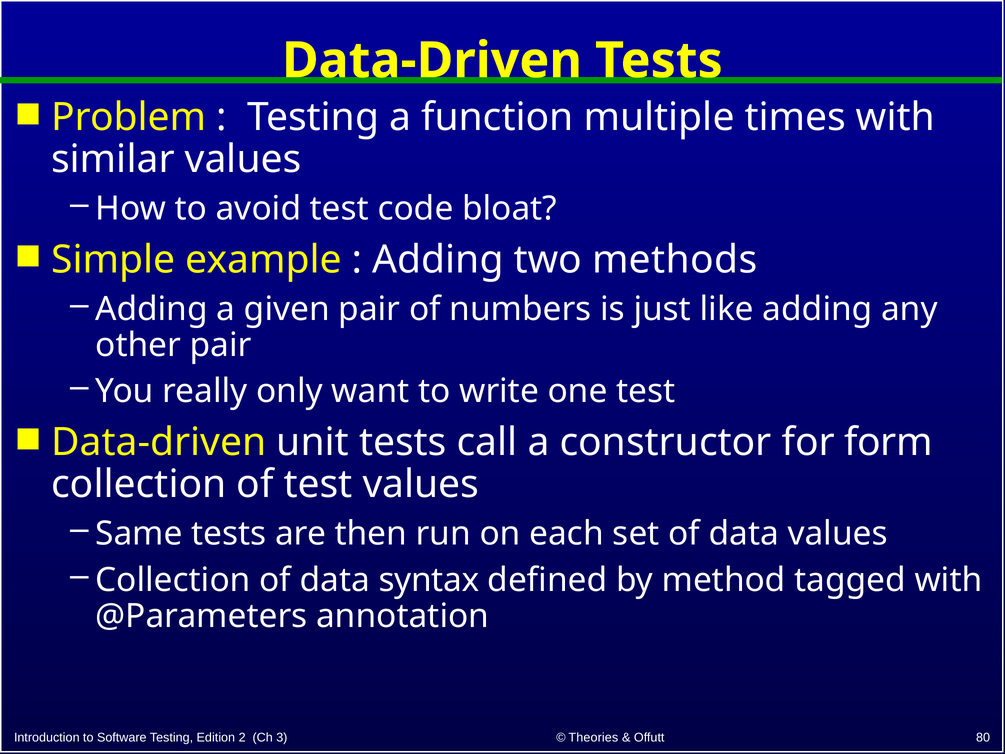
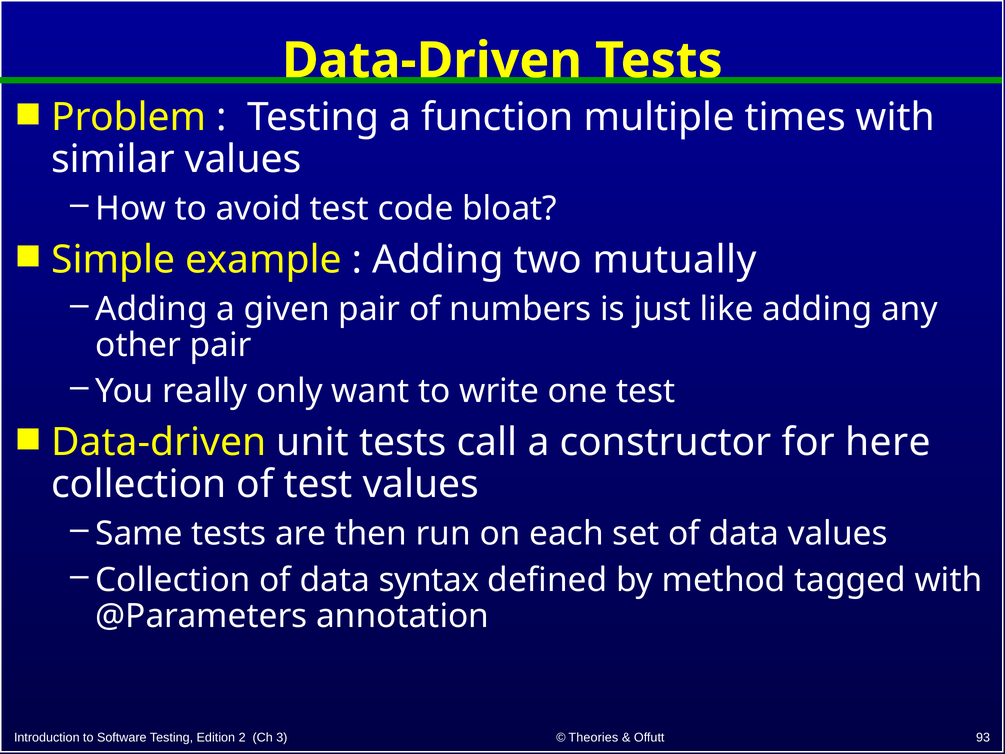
methods: methods -> mutually
form: form -> here
80: 80 -> 93
